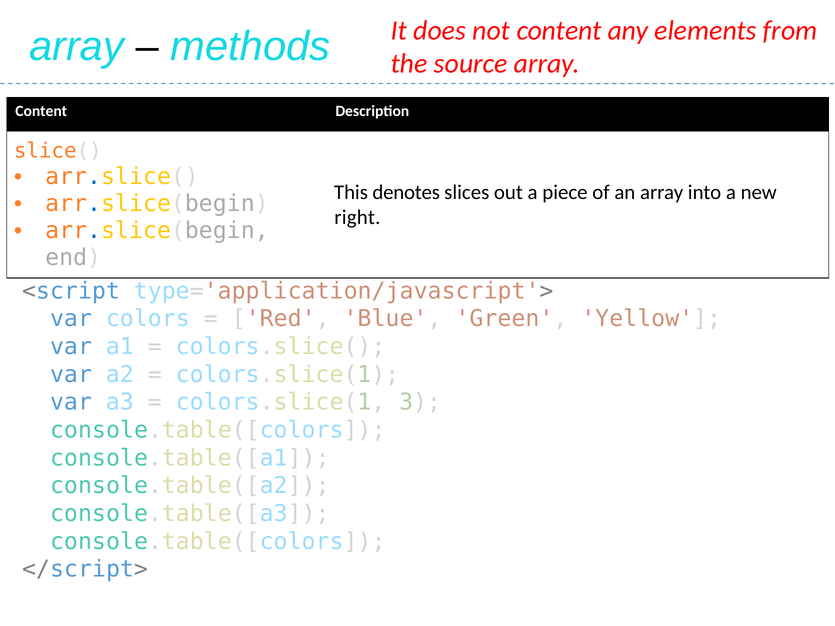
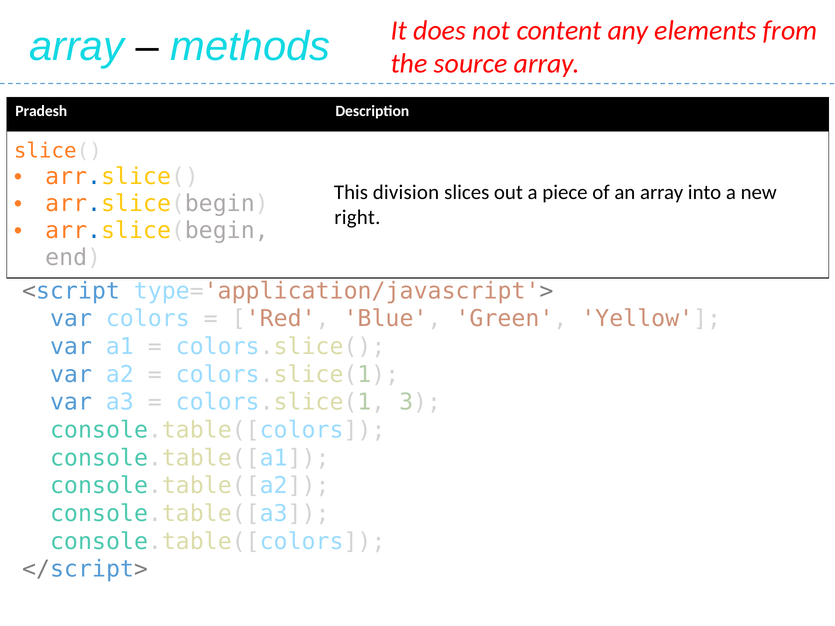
Content at (41, 111): Content -> Pradesh
denotes: denotes -> division
